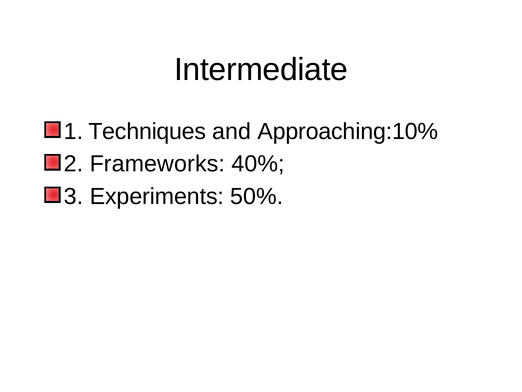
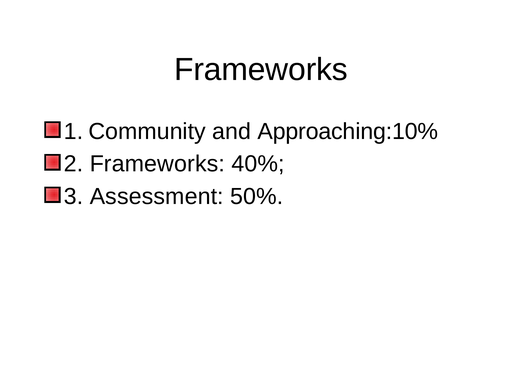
Intermediate at (261, 70): Intermediate -> Frameworks
Techniques: Techniques -> Community
Experiments: Experiments -> Assessment
